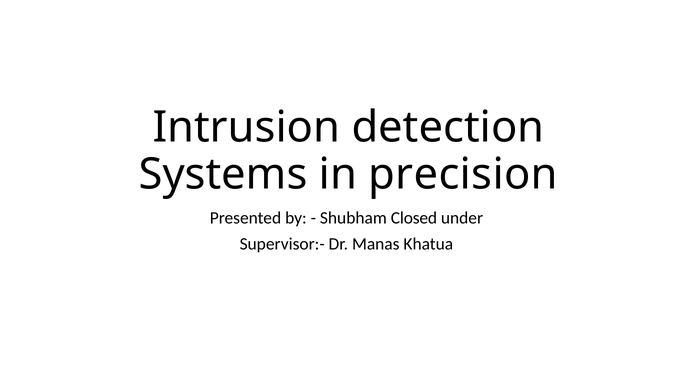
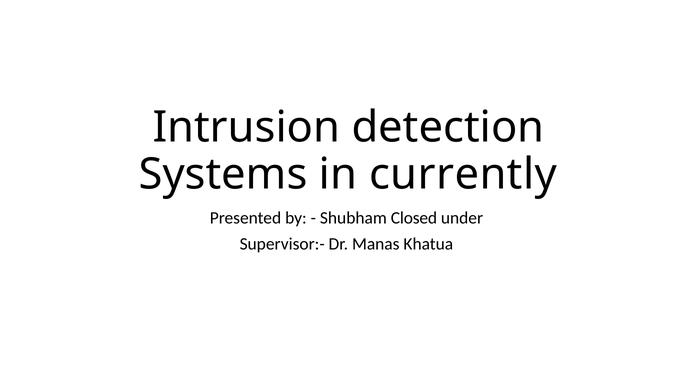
precision: precision -> currently
